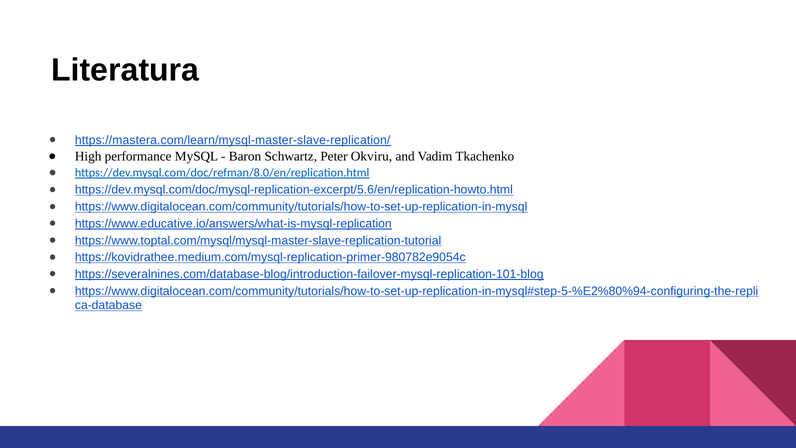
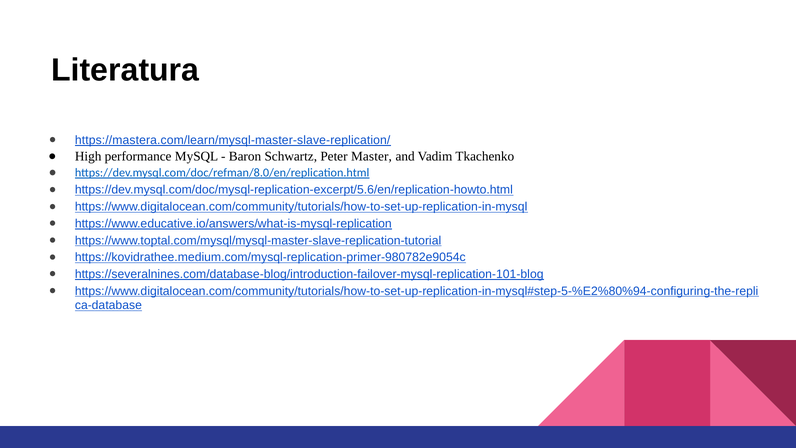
Okviru: Okviru -> Master
